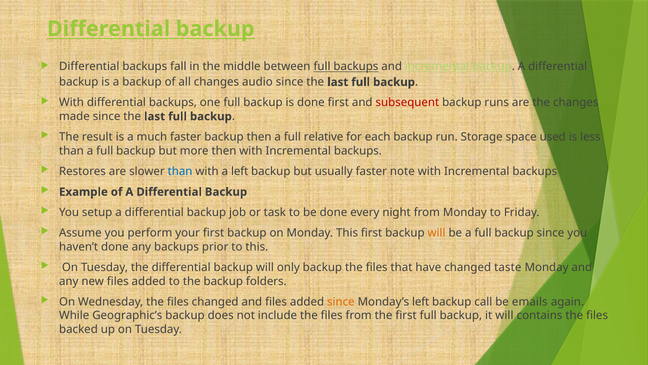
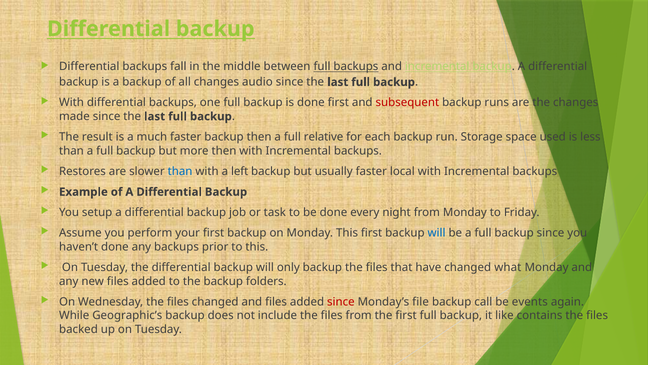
note: note -> local
will at (437, 233) colour: orange -> blue
taste: taste -> what
since at (341, 301) colour: orange -> red
Monday’s left: left -> file
emails: emails -> events
it will: will -> like
